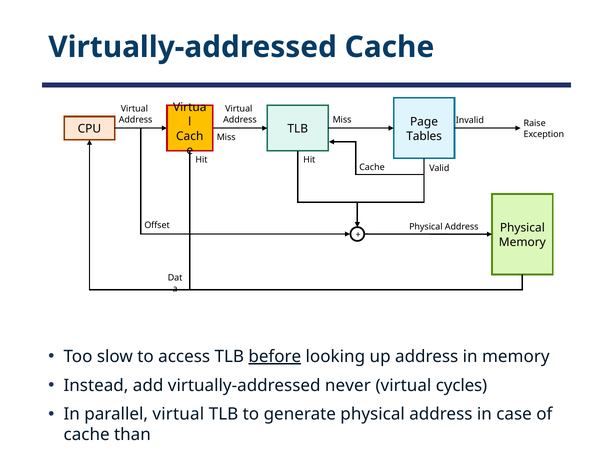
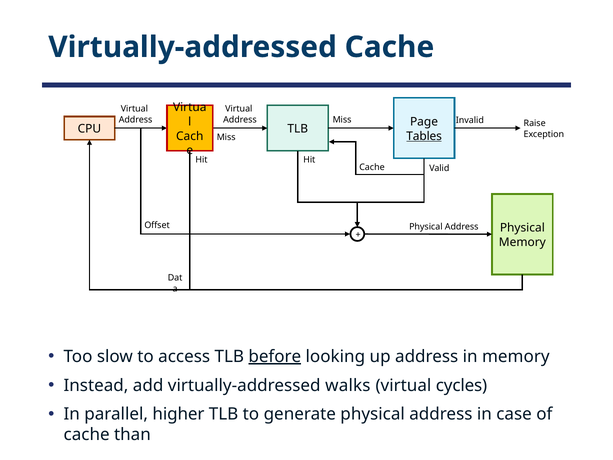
Tables underline: none -> present
never: never -> walks
parallel virtual: virtual -> higher
